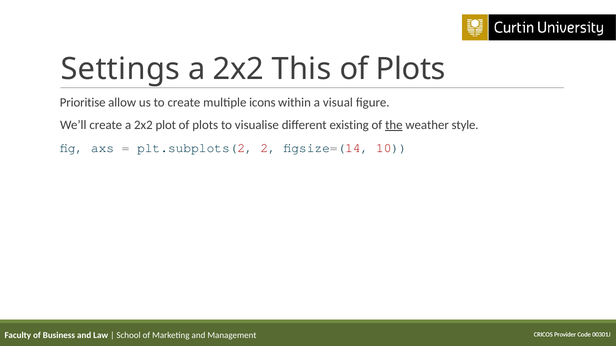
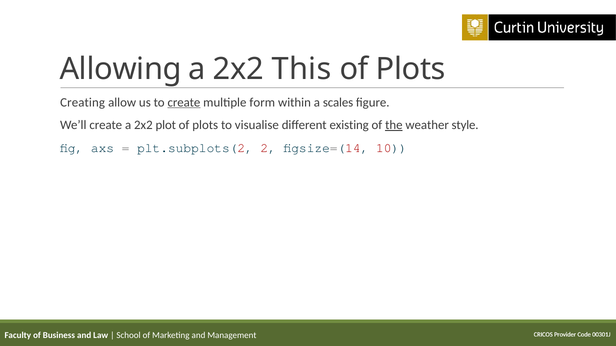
Settings: Settings -> Allowing
Prioritise: Prioritise -> Creating
create at (184, 102) underline: none -> present
icons: icons -> form
visual: visual -> scales
